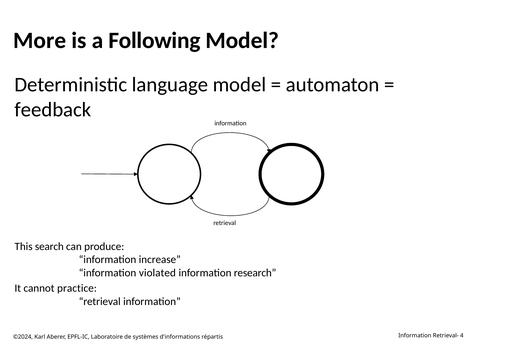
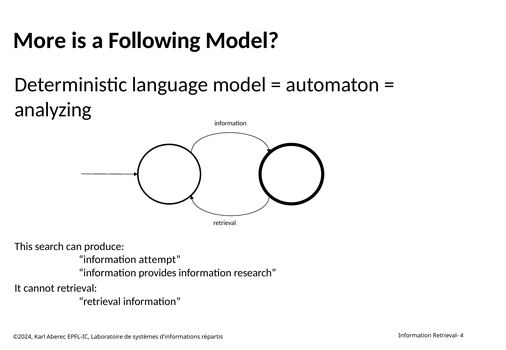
feedback: feedback -> analyzing
increase: increase -> attempt
violated: violated -> provides
cannot practice: practice -> retrieval
